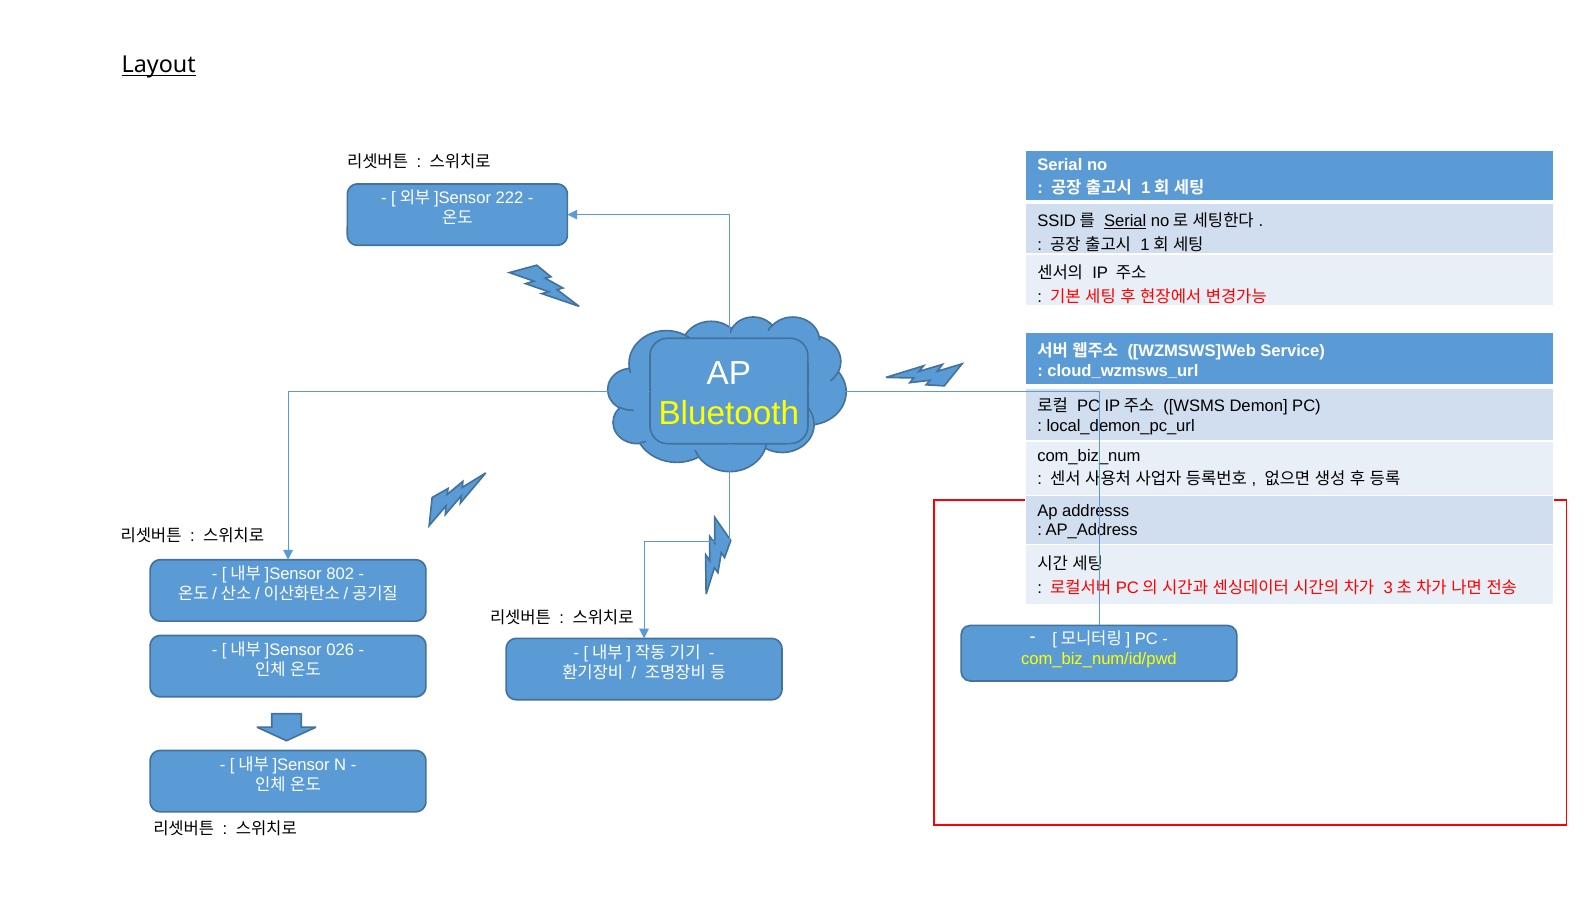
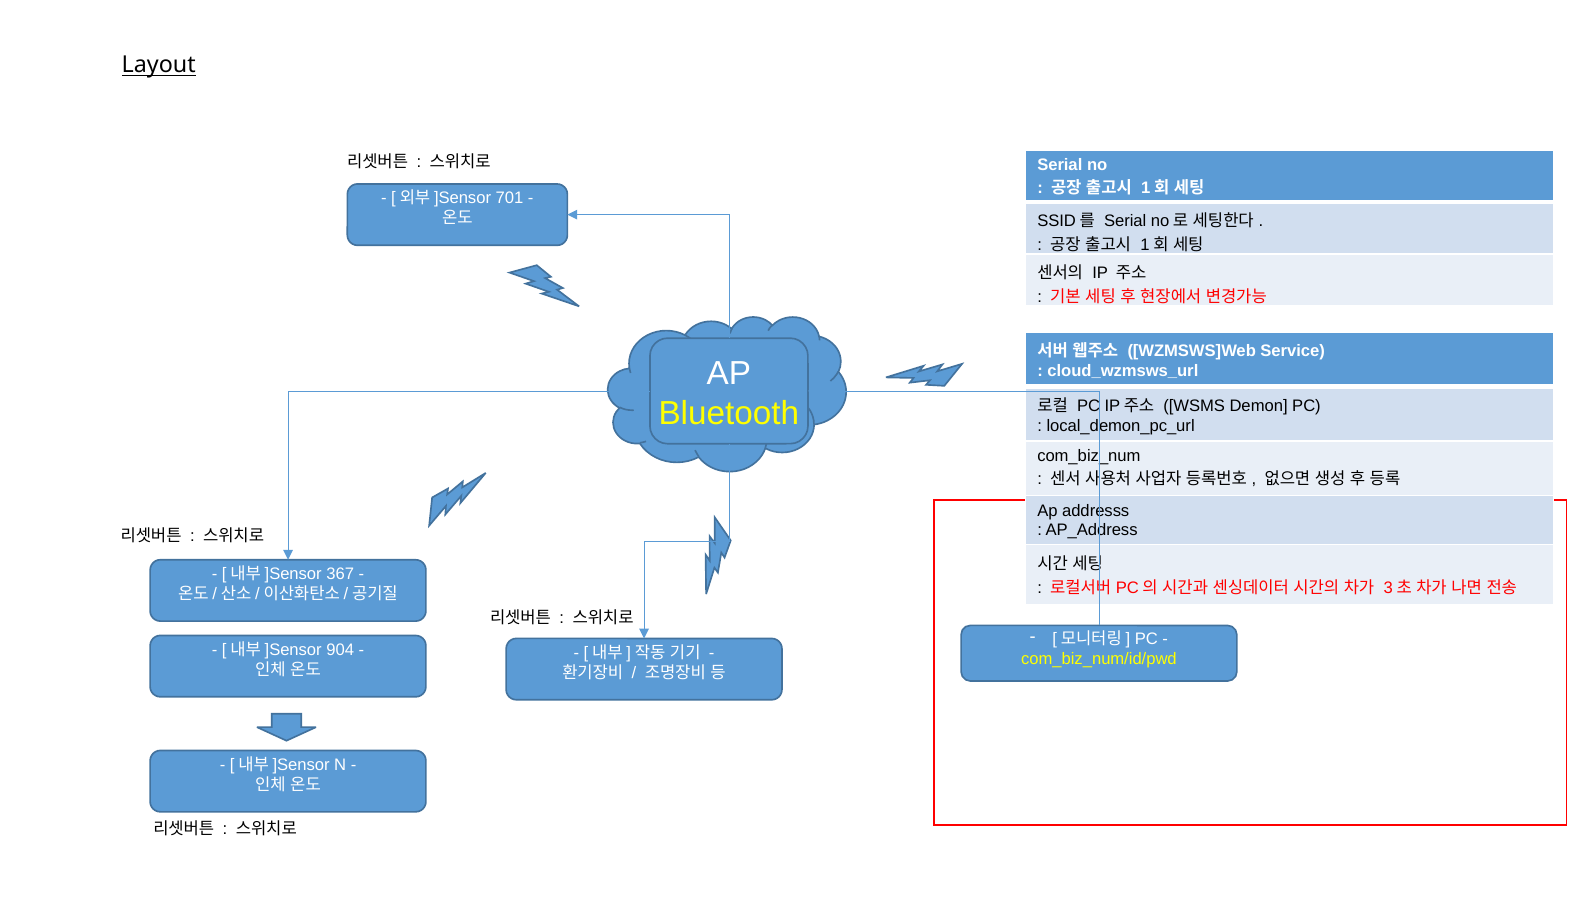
222: 222 -> 701
Serial at (1125, 221) underline: present -> none
802: 802 -> 367
026: 026 -> 904
